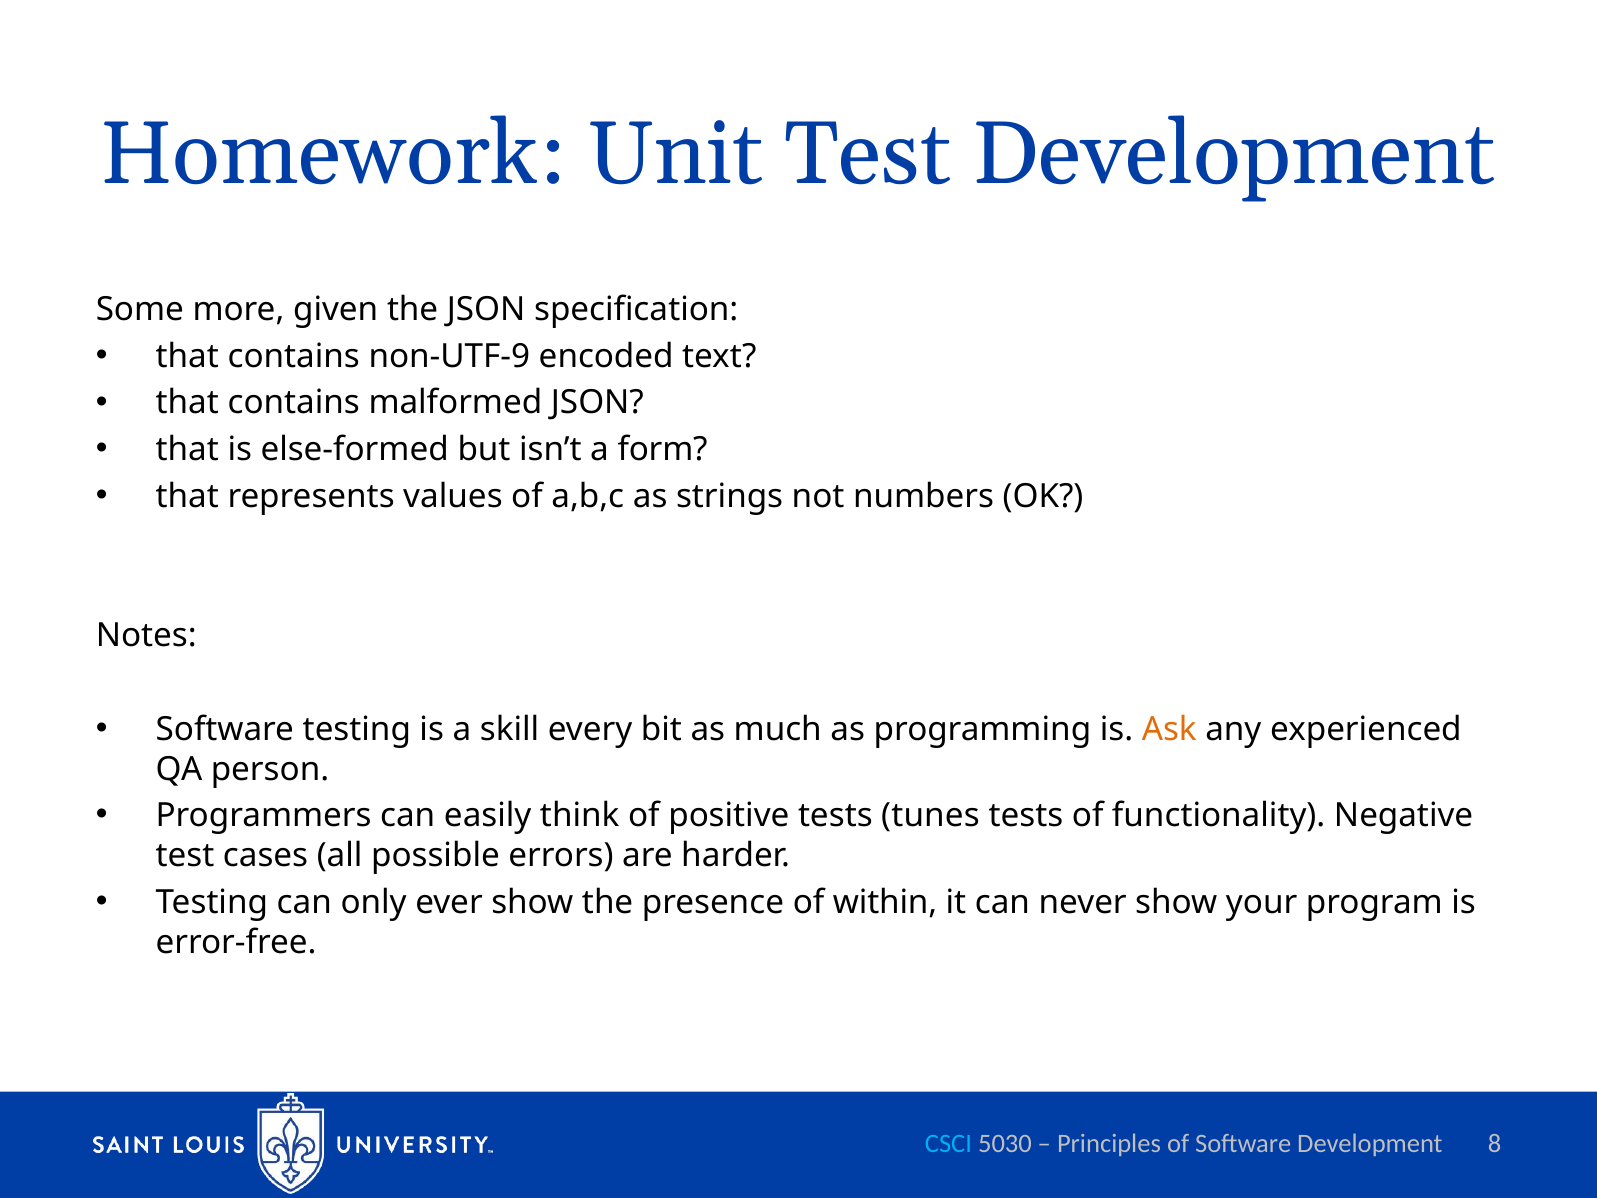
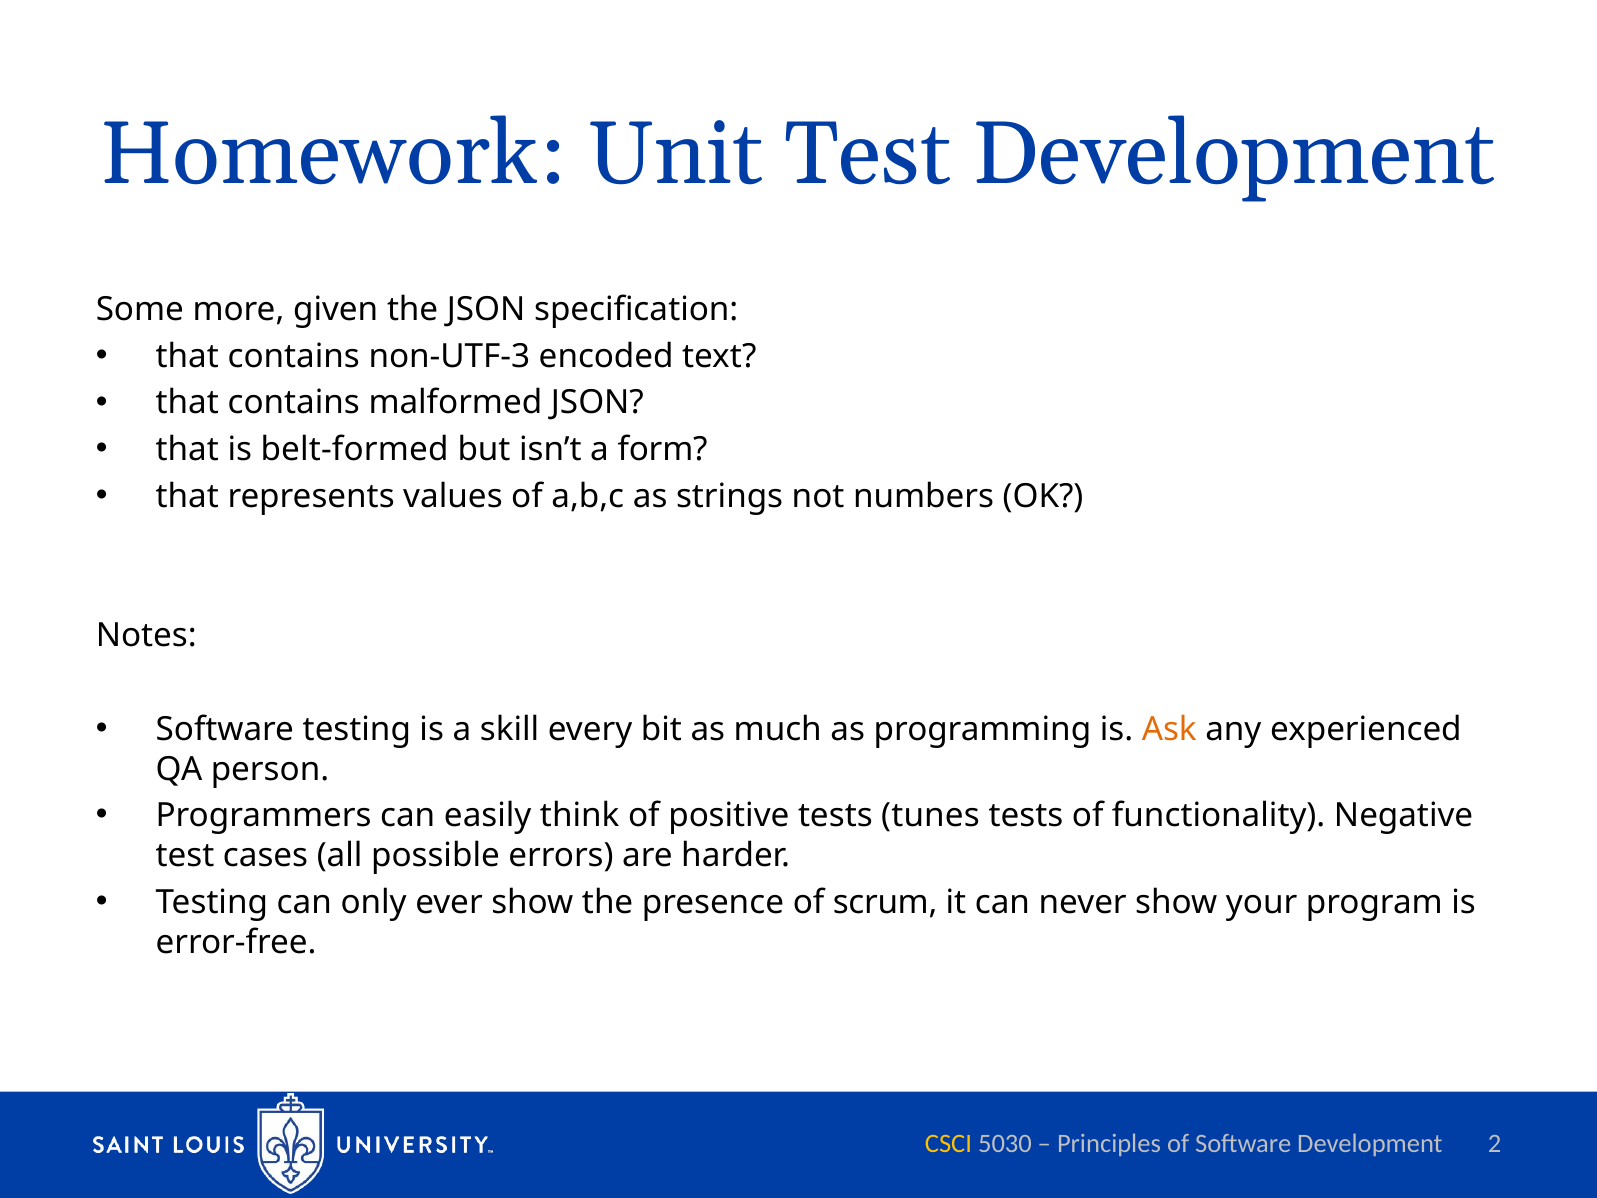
non-UTF-9: non-UTF-9 -> non-UTF-3
else-formed: else-formed -> belt-formed
within: within -> scrum
CSCI colour: light blue -> yellow
8: 8 -> 2
